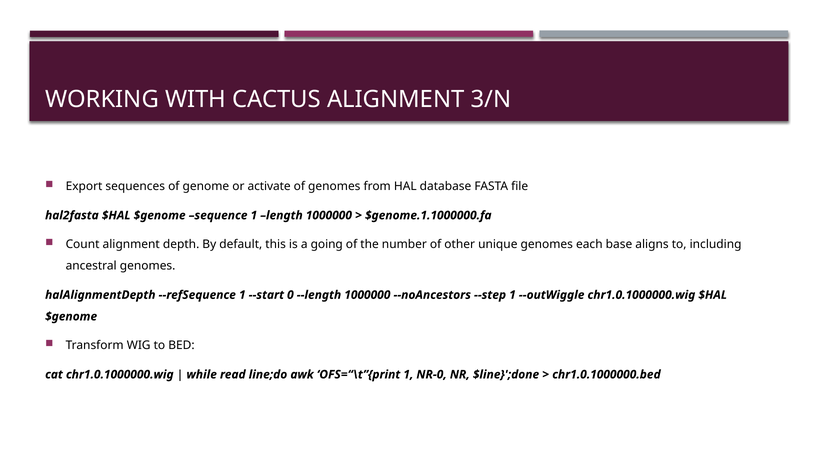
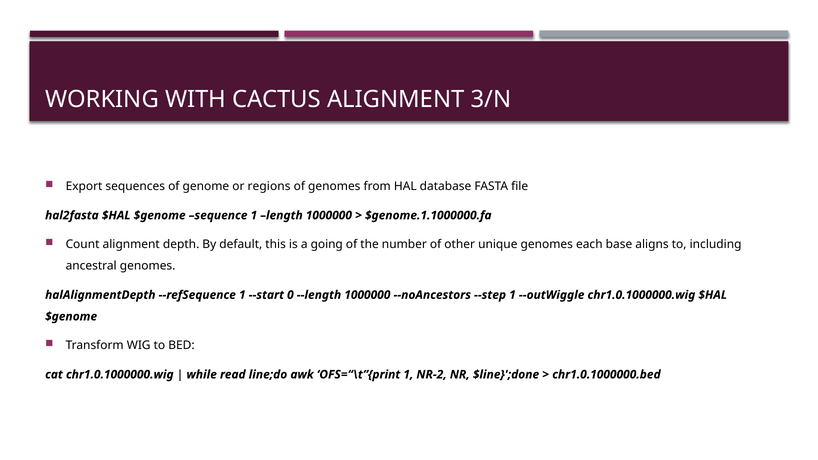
activate: activate -> regions
NR-0: NR-0 -> NR-2
